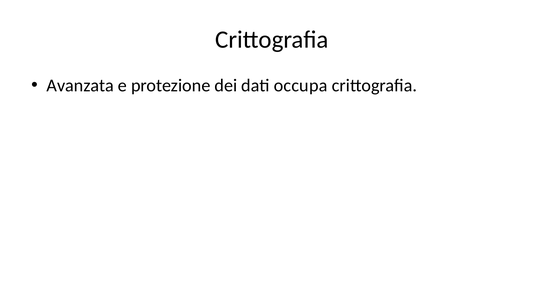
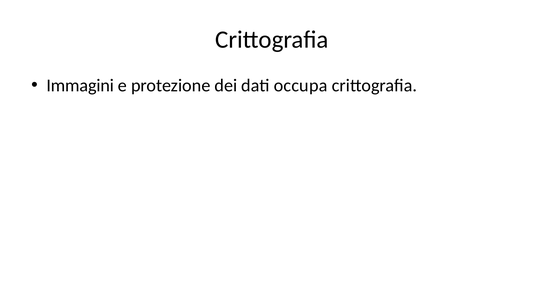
Avanzata: Avanzata -> Immagini
